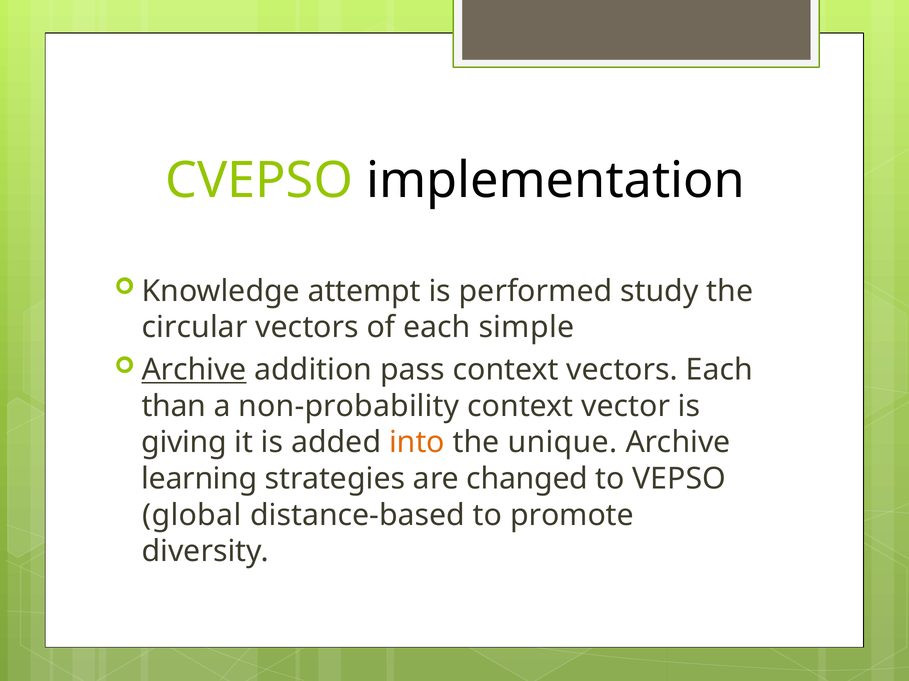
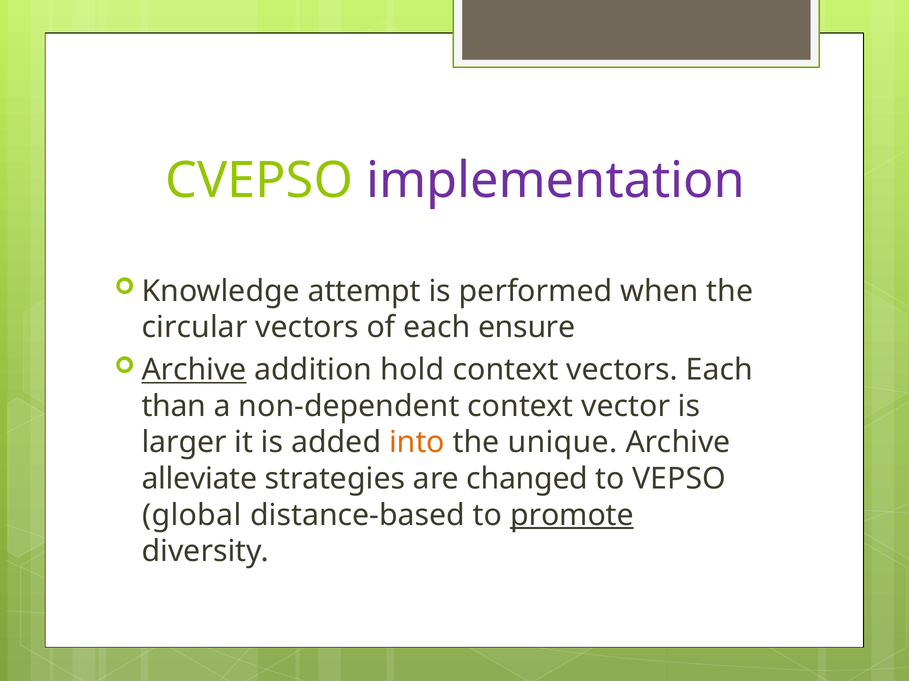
implementation colour: black -> purple
study: study -> when
simple: simple -> ensure
pass: pass -> hold
non-probability: non-probability -> non-dependent
giving: giving -> larger
learning: learning -> alleviate
promote underline: none -> present
